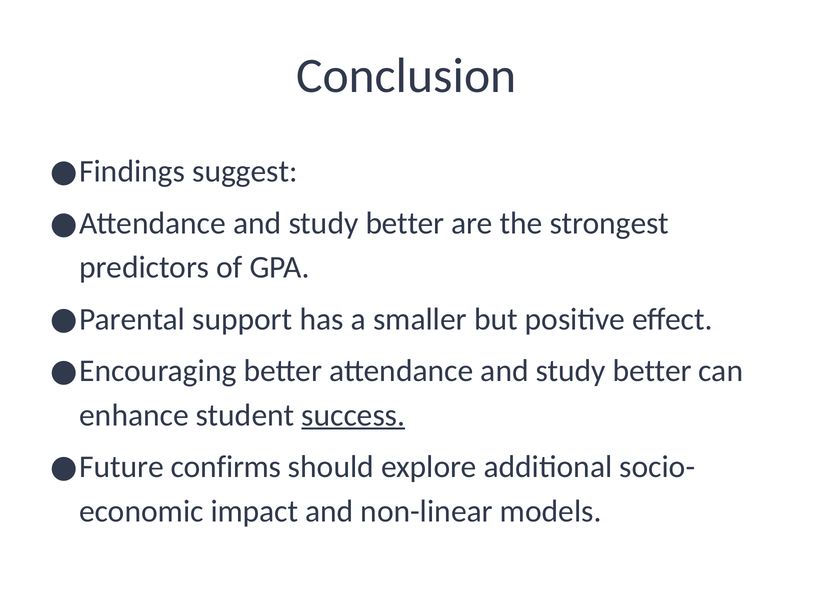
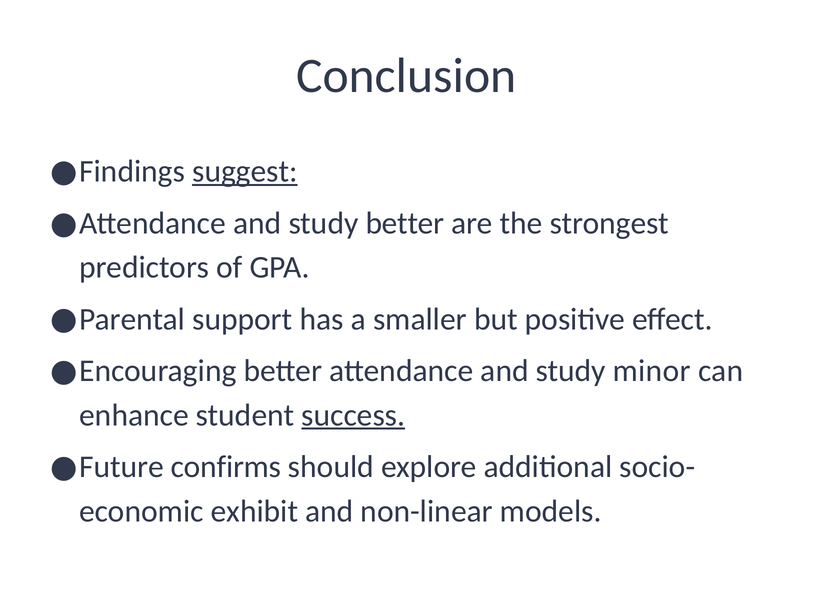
suggest underline: none -> present
attendance and study better: better -> minor
impact: impact -> exhibit
